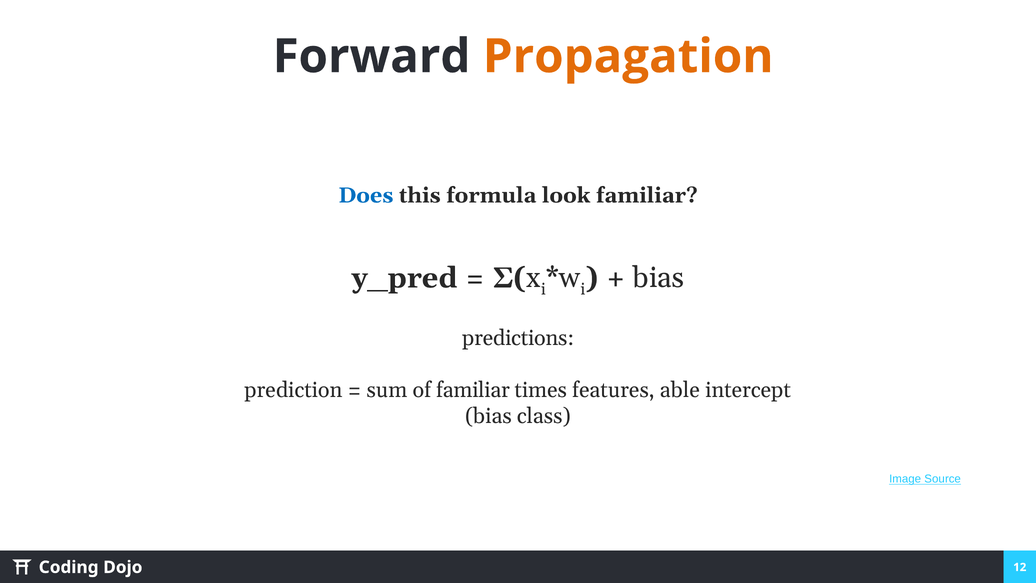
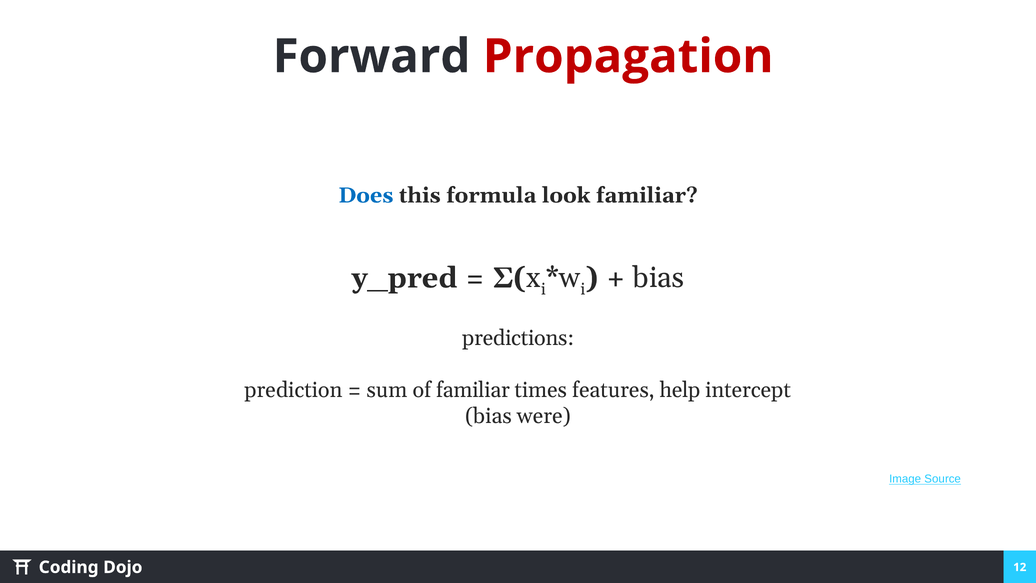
Propagation colour: orange -> red
able: able -> help
class: class -> were
